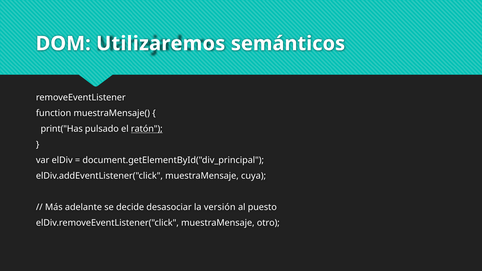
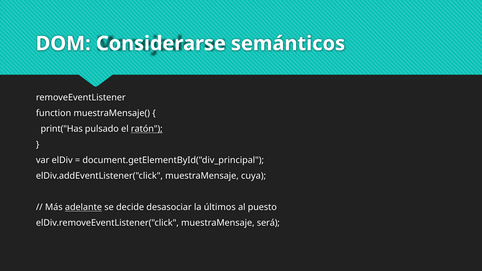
Utilizaremos: Utilizaremos -> Considerarse
adelante underline: none -> present
versión: versión -> últimos
otro: otro -> será
